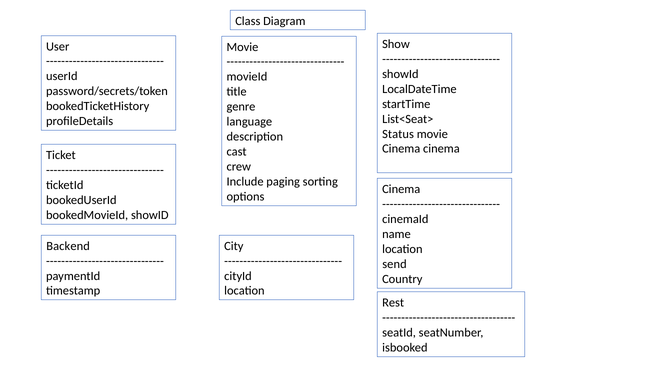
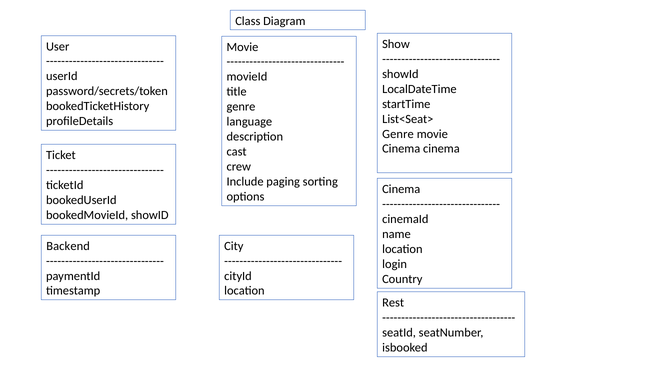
Status at (398, 134): Status -> Genre
send: send -> login
